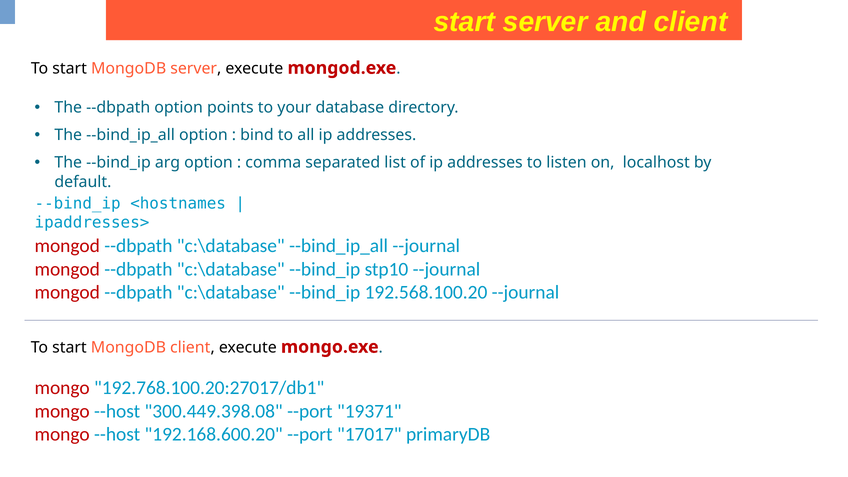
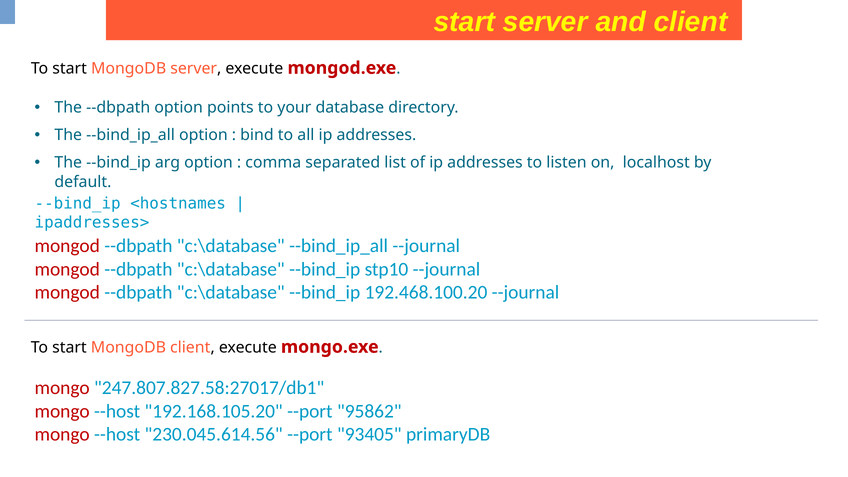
192.568.100.20: 192.568.100.20 -> 192.468.100.20
192.768.100.20:27017/db1: 192.768.100.20:27017/db1 -> 247.807.827.58:27017/db1
300.449.398.08: 300.449.398.08 -> 192.168.105.20
19371: 19371 -> 95862
192.168.600.20: 192.168.600.20 -> 230.045.614.56
17017: 17017 -> 93405
